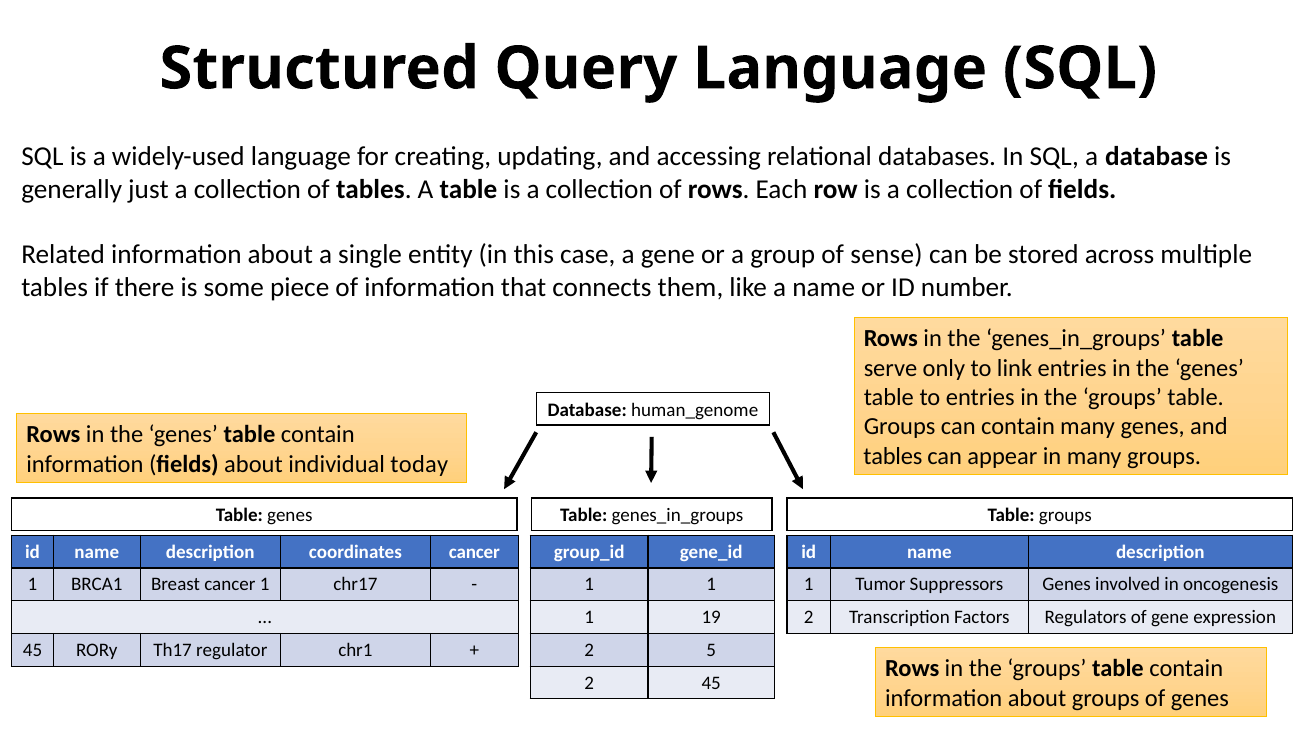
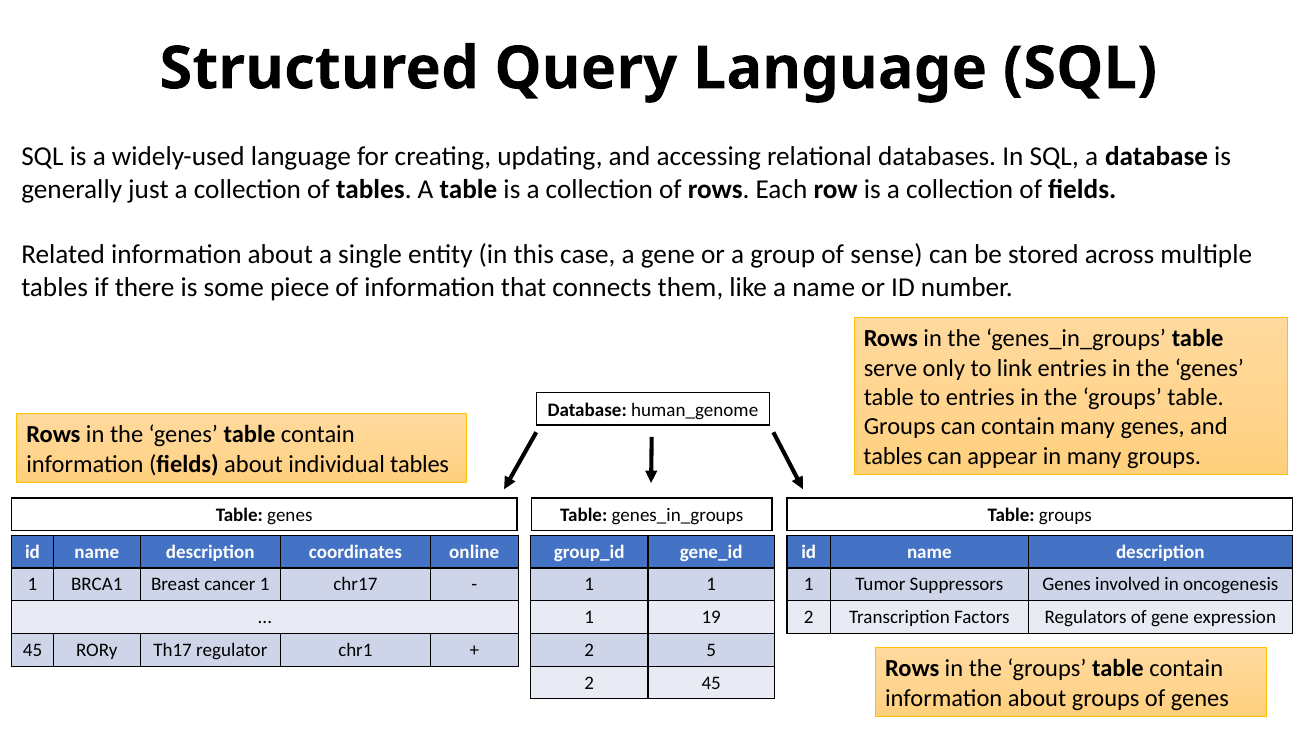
individual today: today -> tables
coordinates cancer: cancer -> online
